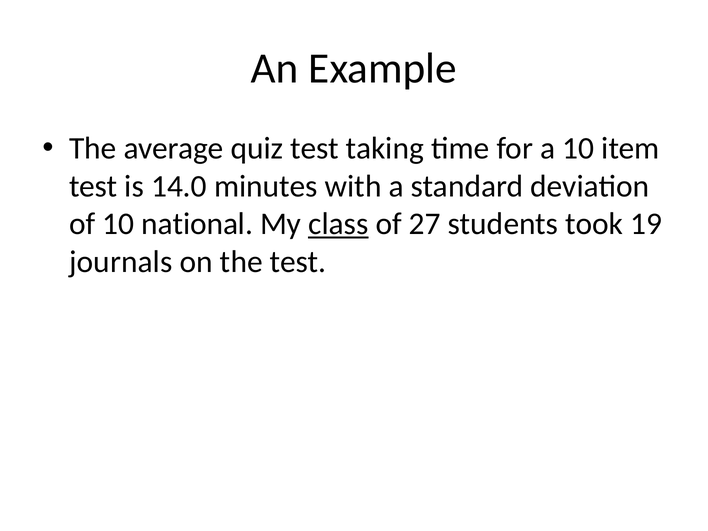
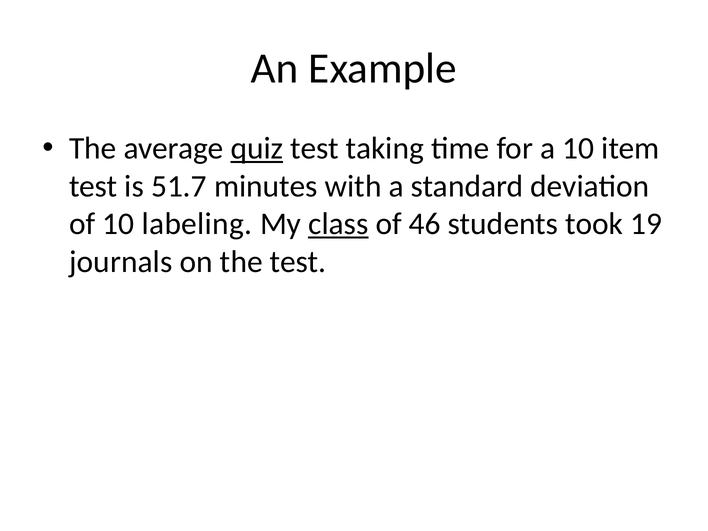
quiz underline: none -> present
14.0: 14.0 -> 51.7
national: national -> labeling
27: 27 -> 46
